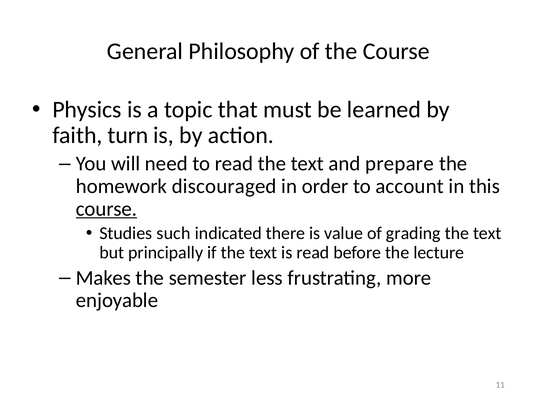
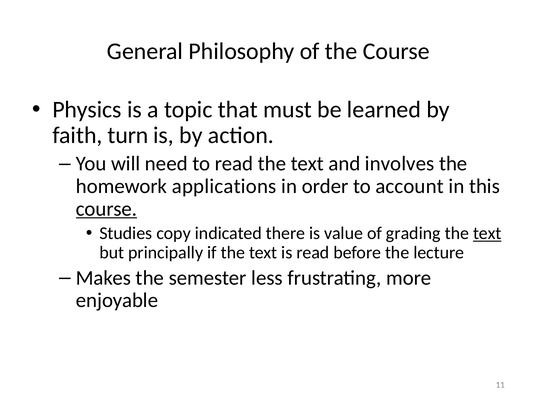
prepare: prepare -> involves
discouraged: discouraged -> applications
such: such -> copy
text at (487, 233) underline: none -> present
